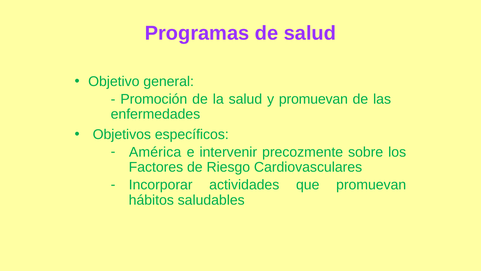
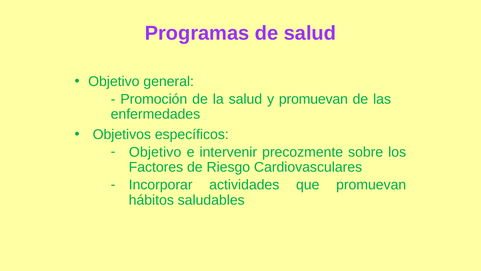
América at (155, 152): América -> Objetivo
